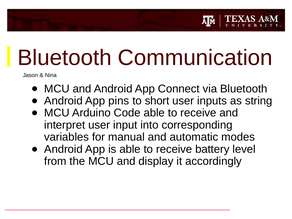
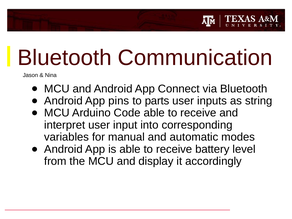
short: short -> parts
